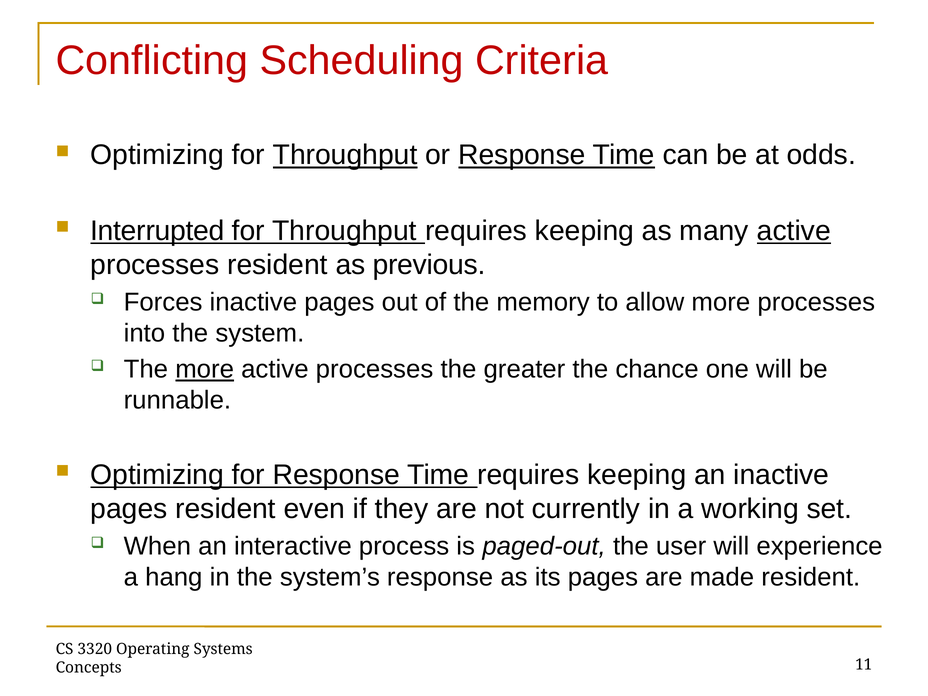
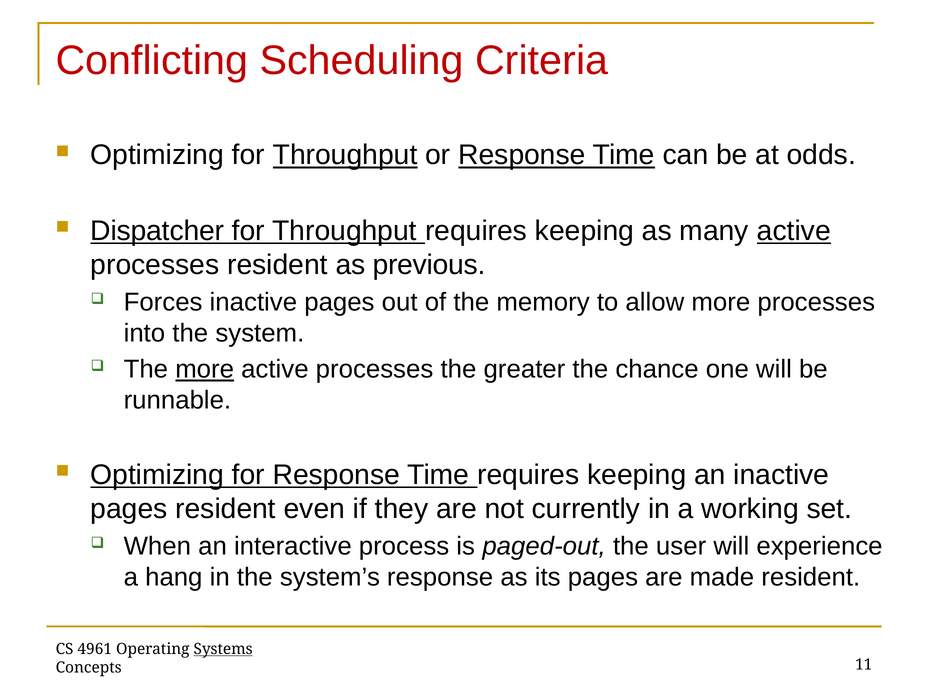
Interrupted: Interrupted -> Dispatcher
3320: 3320 -> 4961
Systems underline: none -> present
